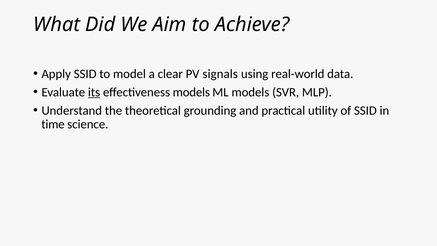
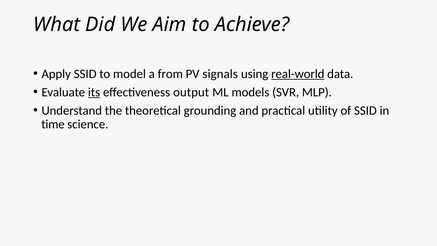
clear: clear -> from
real-world underline: none -> present
effectiveness models: models -> output
